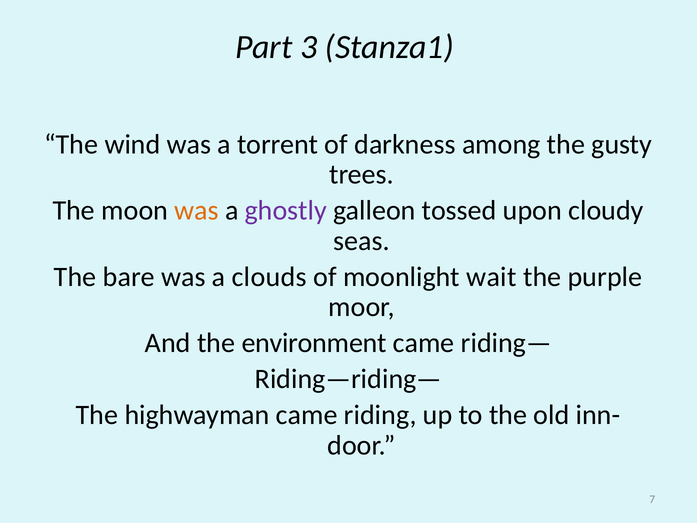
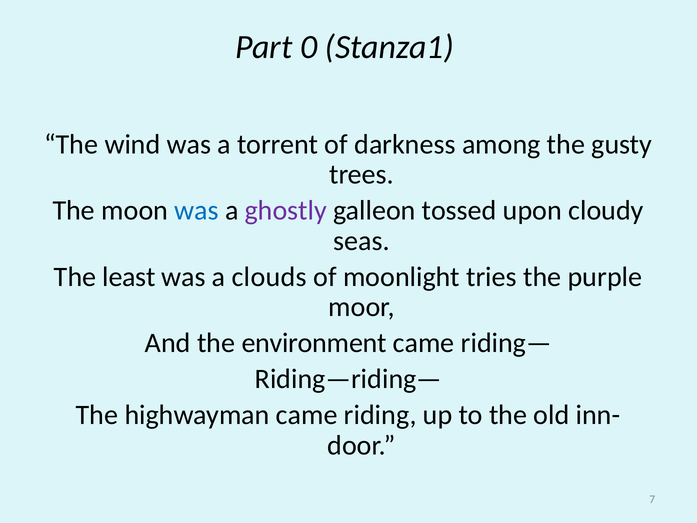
3: 3 -> 0
was at (197, 210) colour: orange -> blue
bare: bare -> least
wait: wait -> tries
